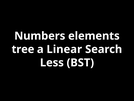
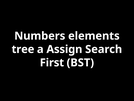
Linear: Linear -> Assign
Less: Less -> First
